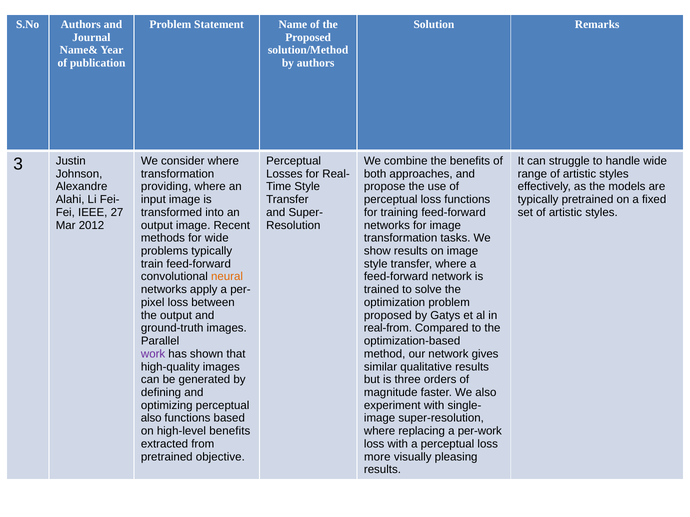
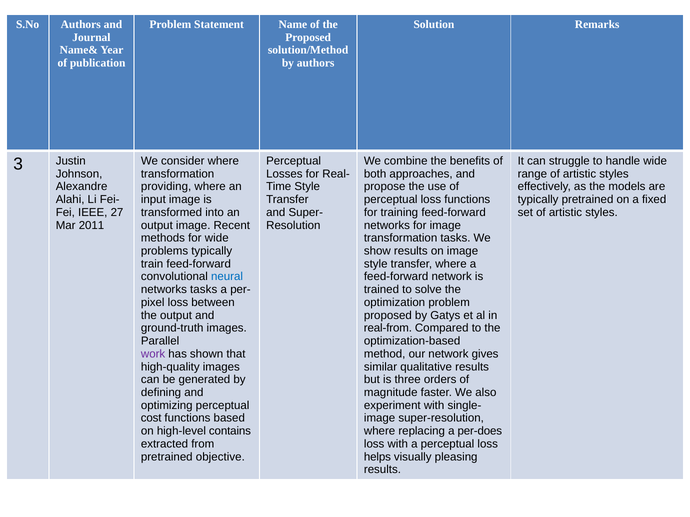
2012: 2012 -> 2011
neural colour: orange -> blue
networks apply: apply -> tasks
also at (151, 419): also -> cost
high-level benefits: benefits -> contains
per-work: per-work -> per-does
more: more -> helps
